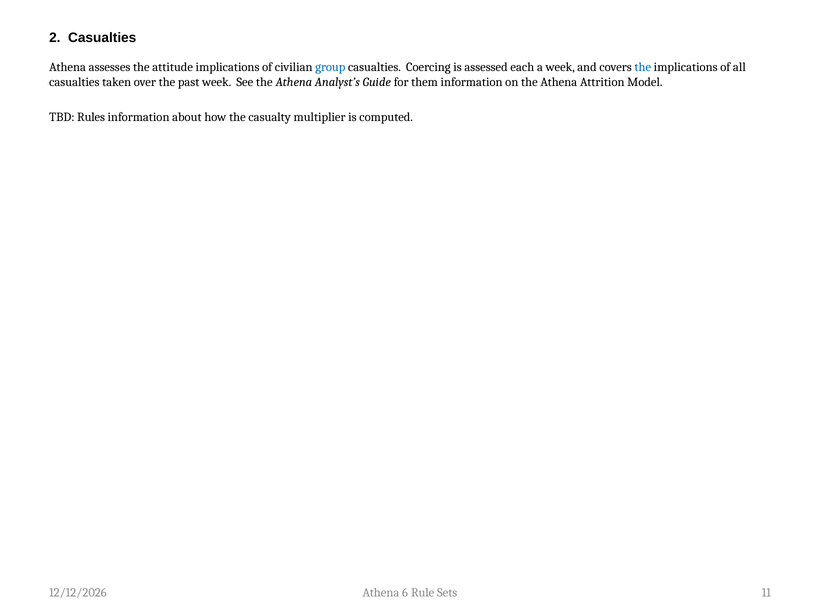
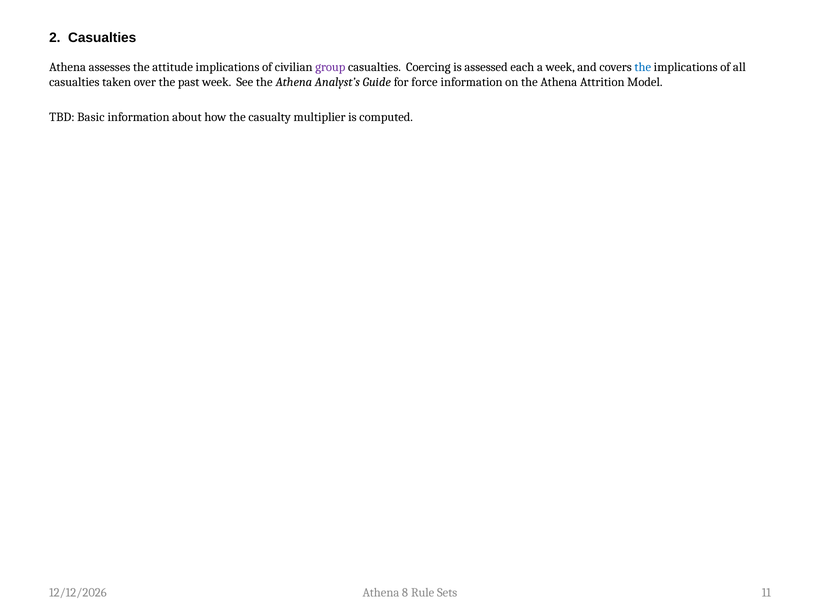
group colour: blue -> purple
them: them -> force
Rules: Rules -> Basic
6: 6 -> 8
